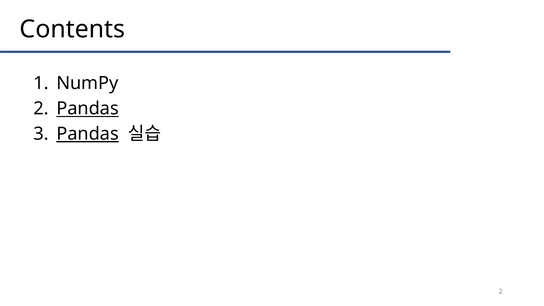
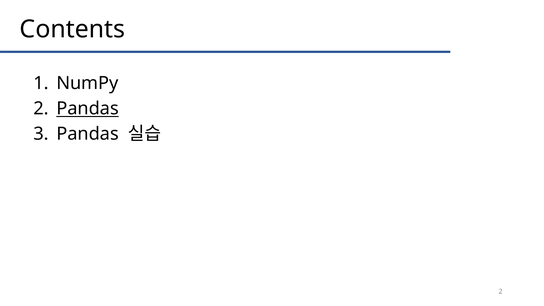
Pandas at (88, 134) underline: present -> none
